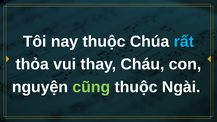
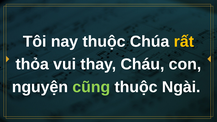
rất colour: light blue -> yellow
